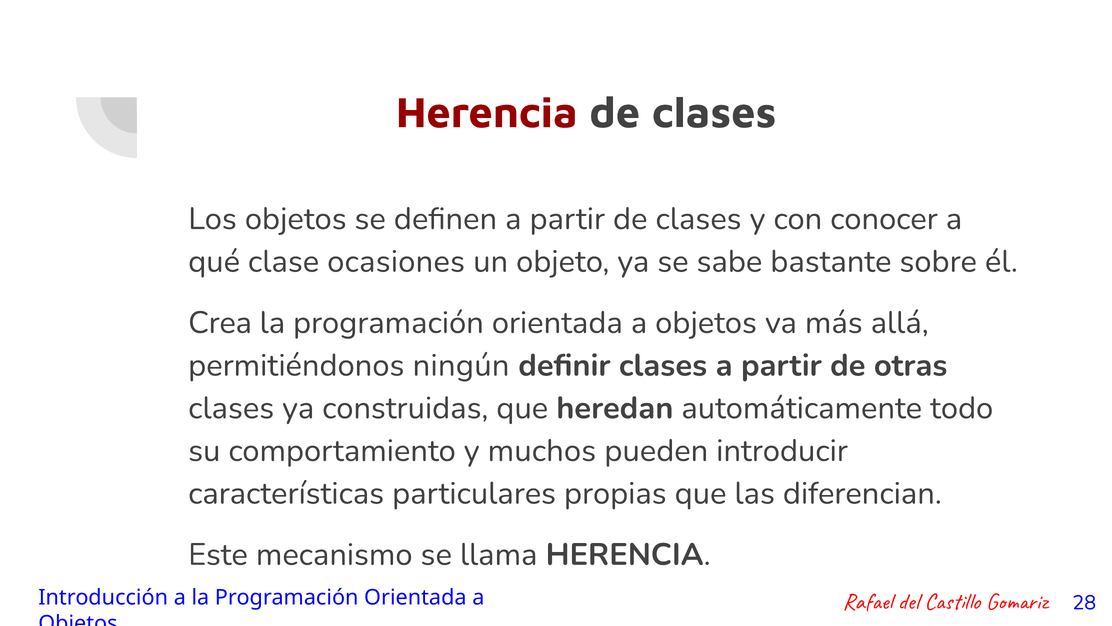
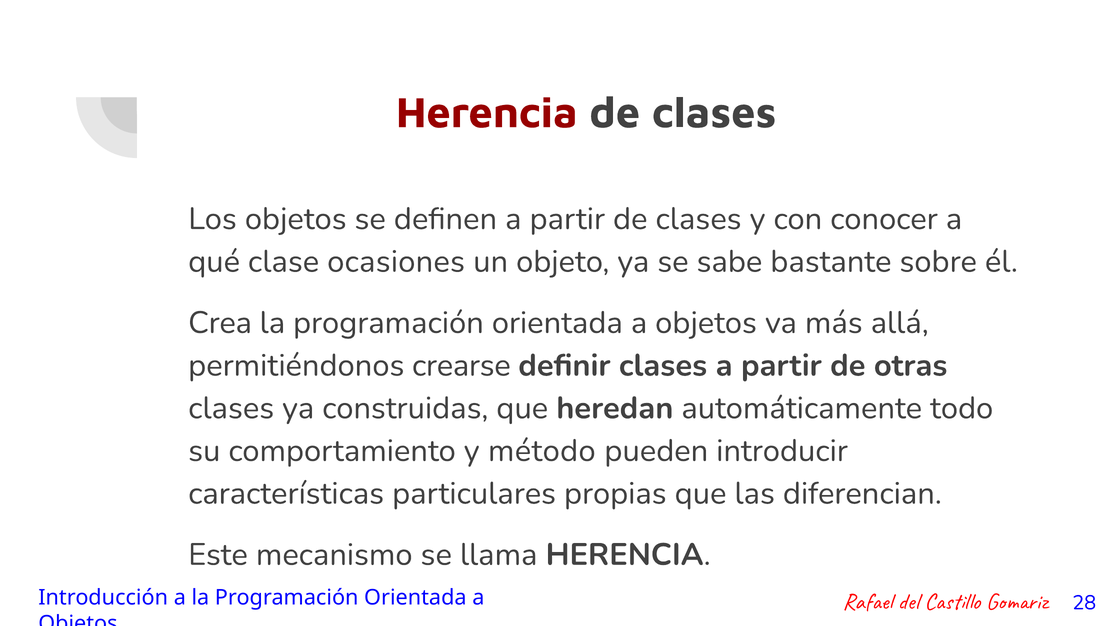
ningún: ningún -> crearse
muchos: muchos -> método
